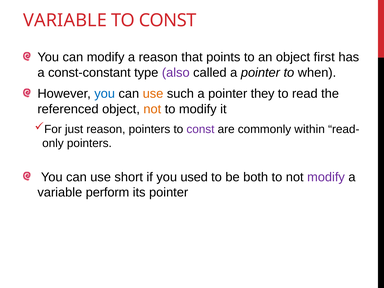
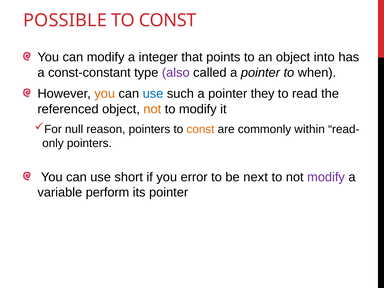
VARIABLE at (65, 20): VARIABLE -> POSSIBLE
a reason: reason -> integer
first: first -> into
you at (105, 94) colour: blue -> orange
use at (153, 94) colour: orange -> blue
just: just -> null
const at (200, 129) colour: purple -> orange
used: used -> error
both: both -> next
